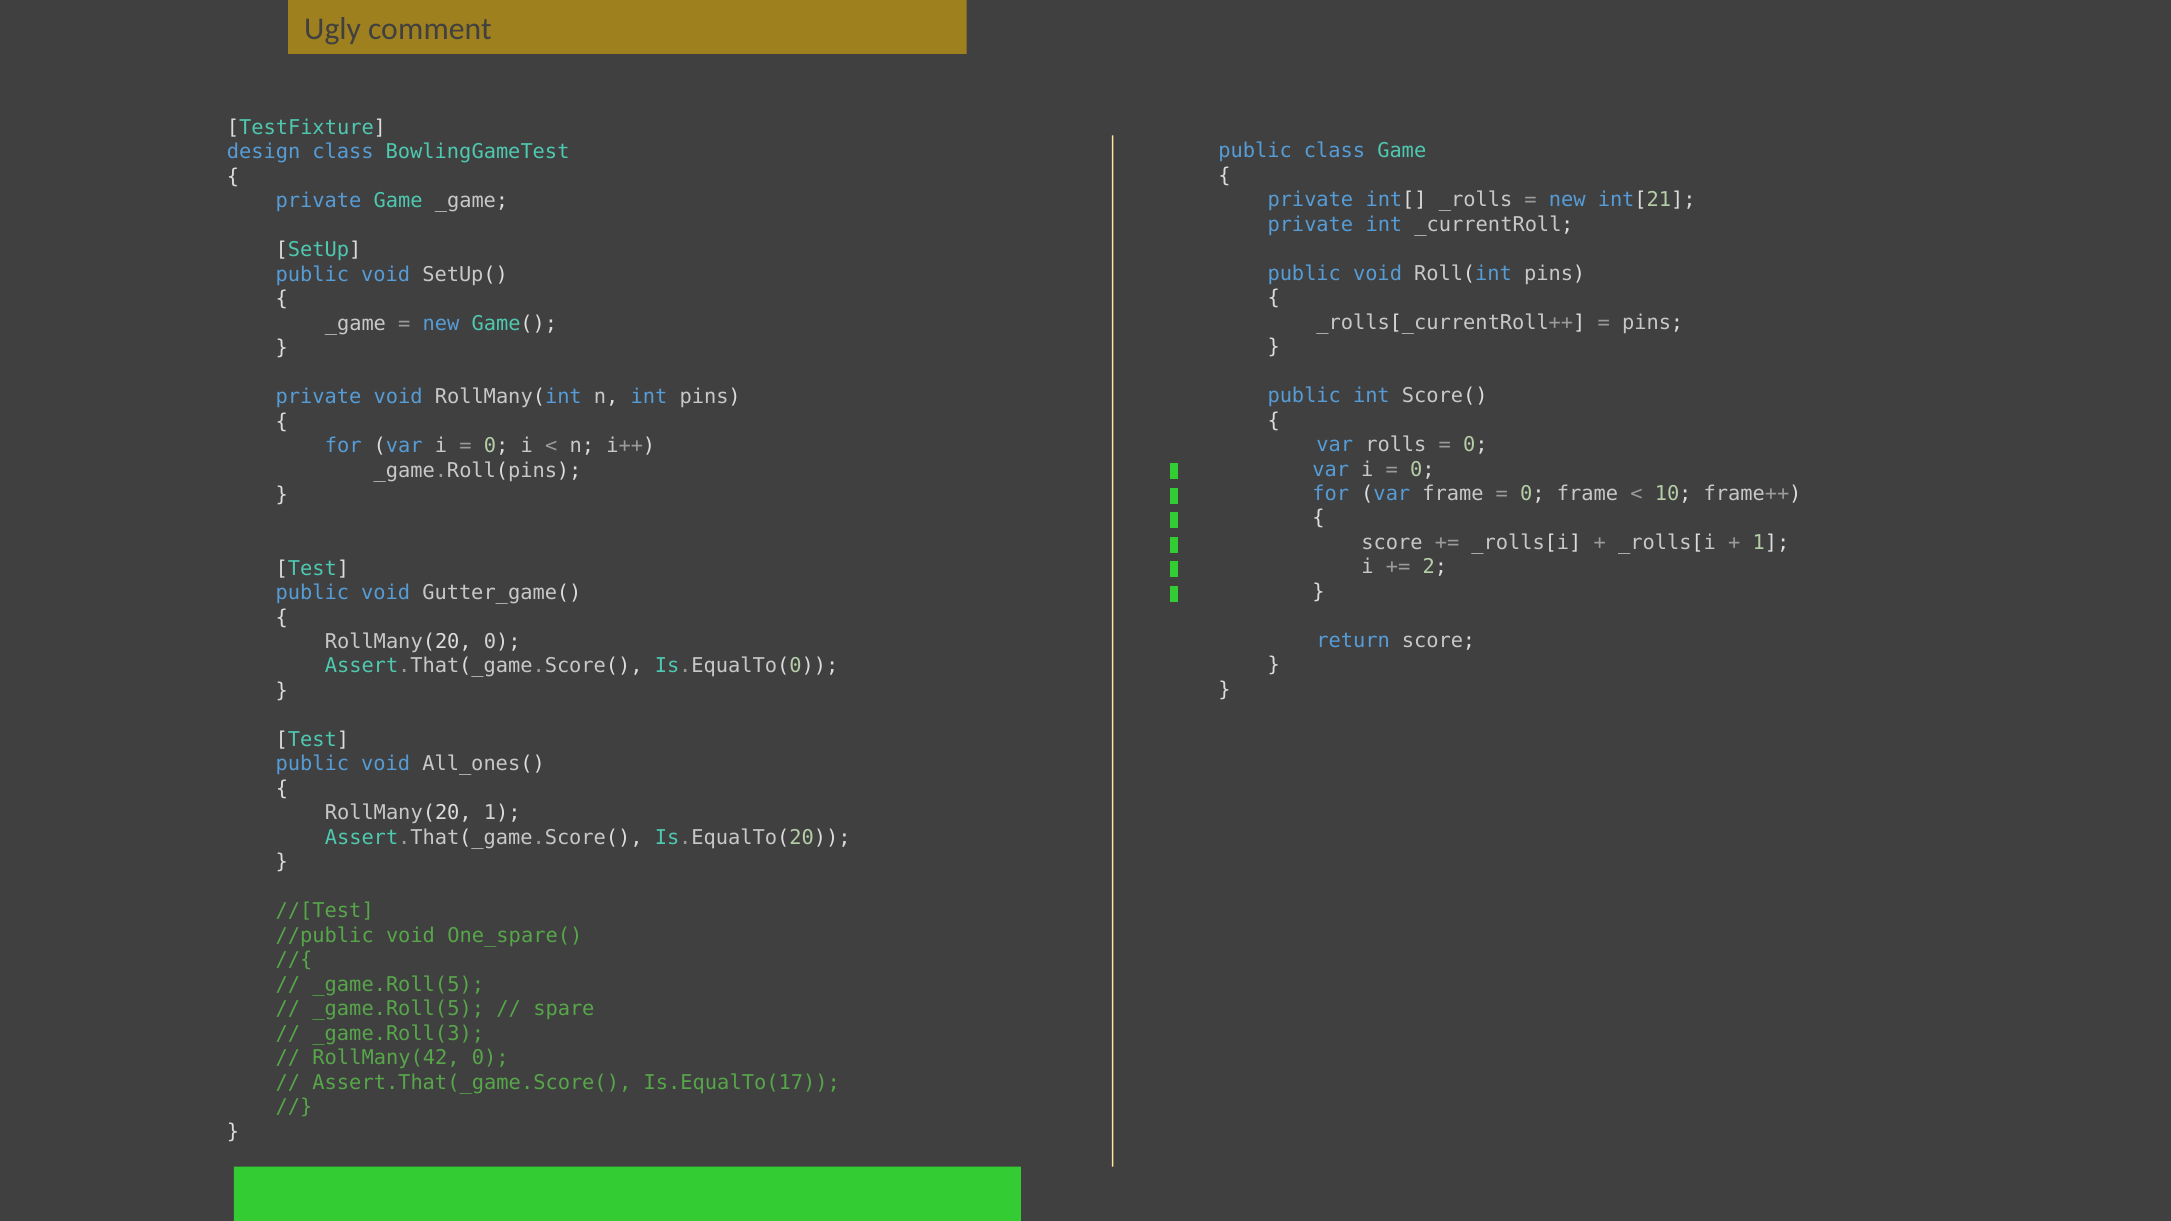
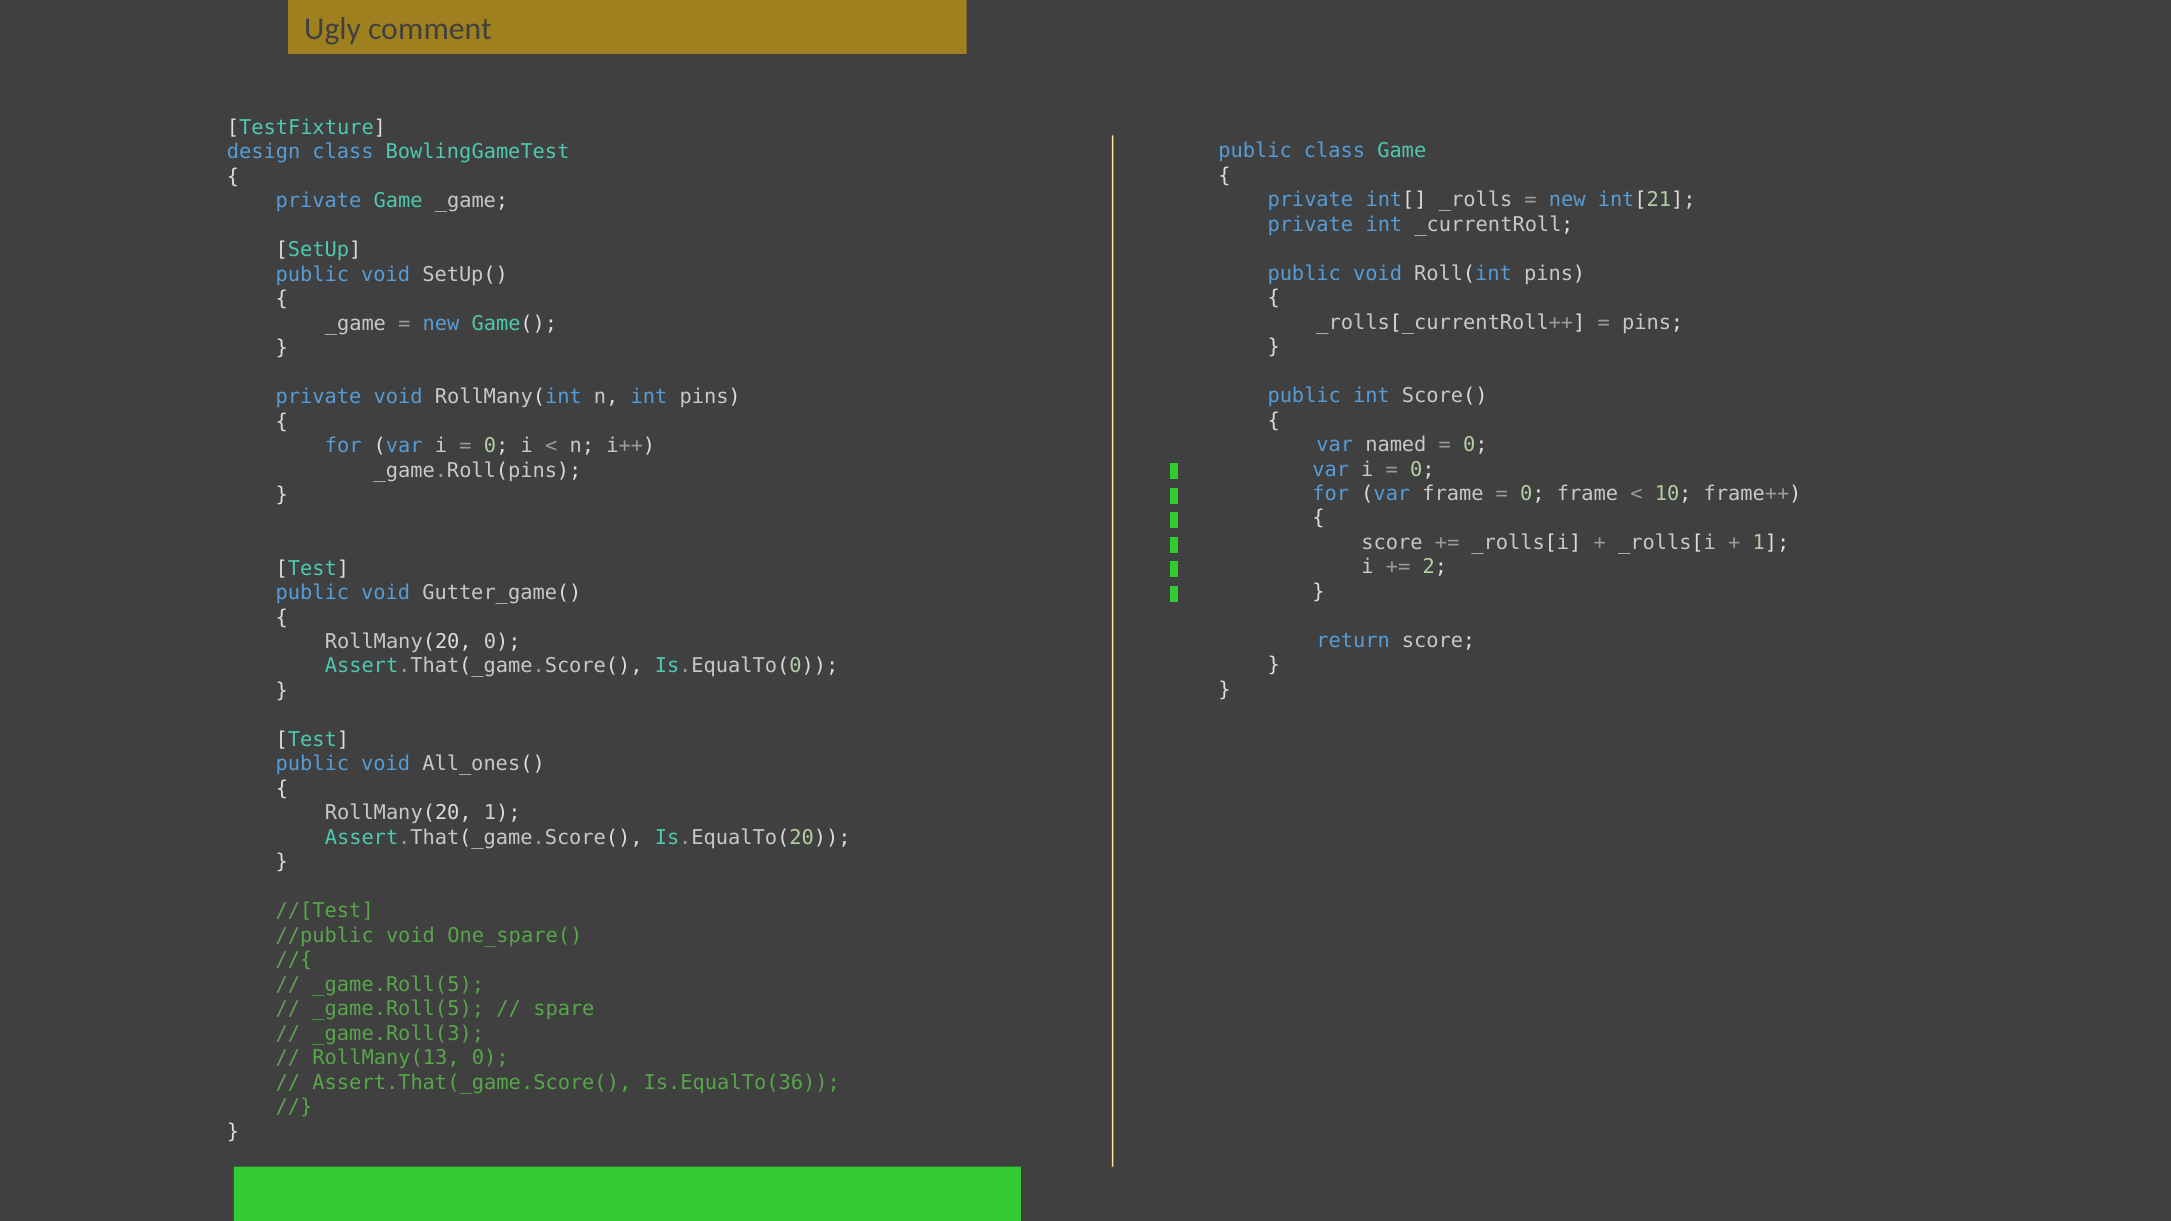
rolls: rolls -> named
RollMany(42: RollMany(42 -> RollMany(13
Is.EqualTo(17: Is.EqualTo(17 -> Is.EqualTo(36
